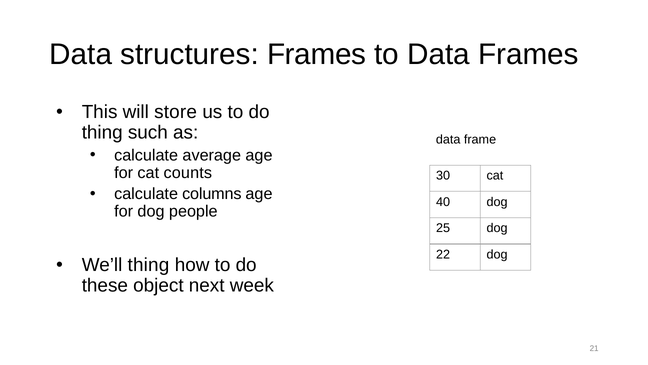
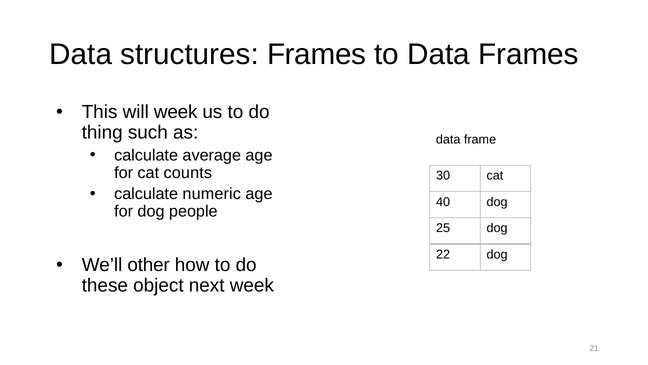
will store: store -> week
columns: columns -> numeric
We’ll thing: thing -> other
